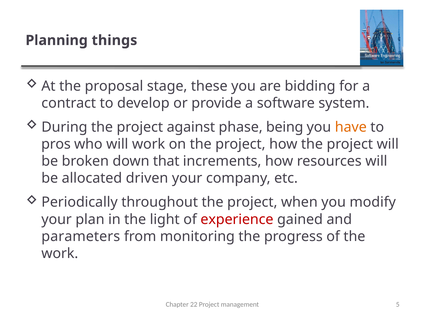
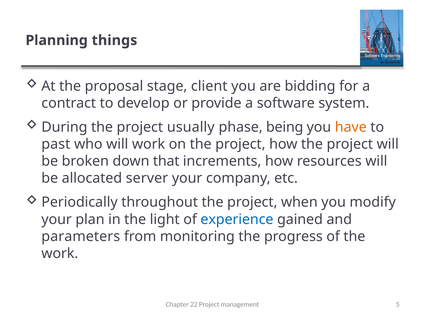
these: these -> client
against: against -> usually
pros: pros -> past
driven: driven -> server
experience colour: red -> blue
